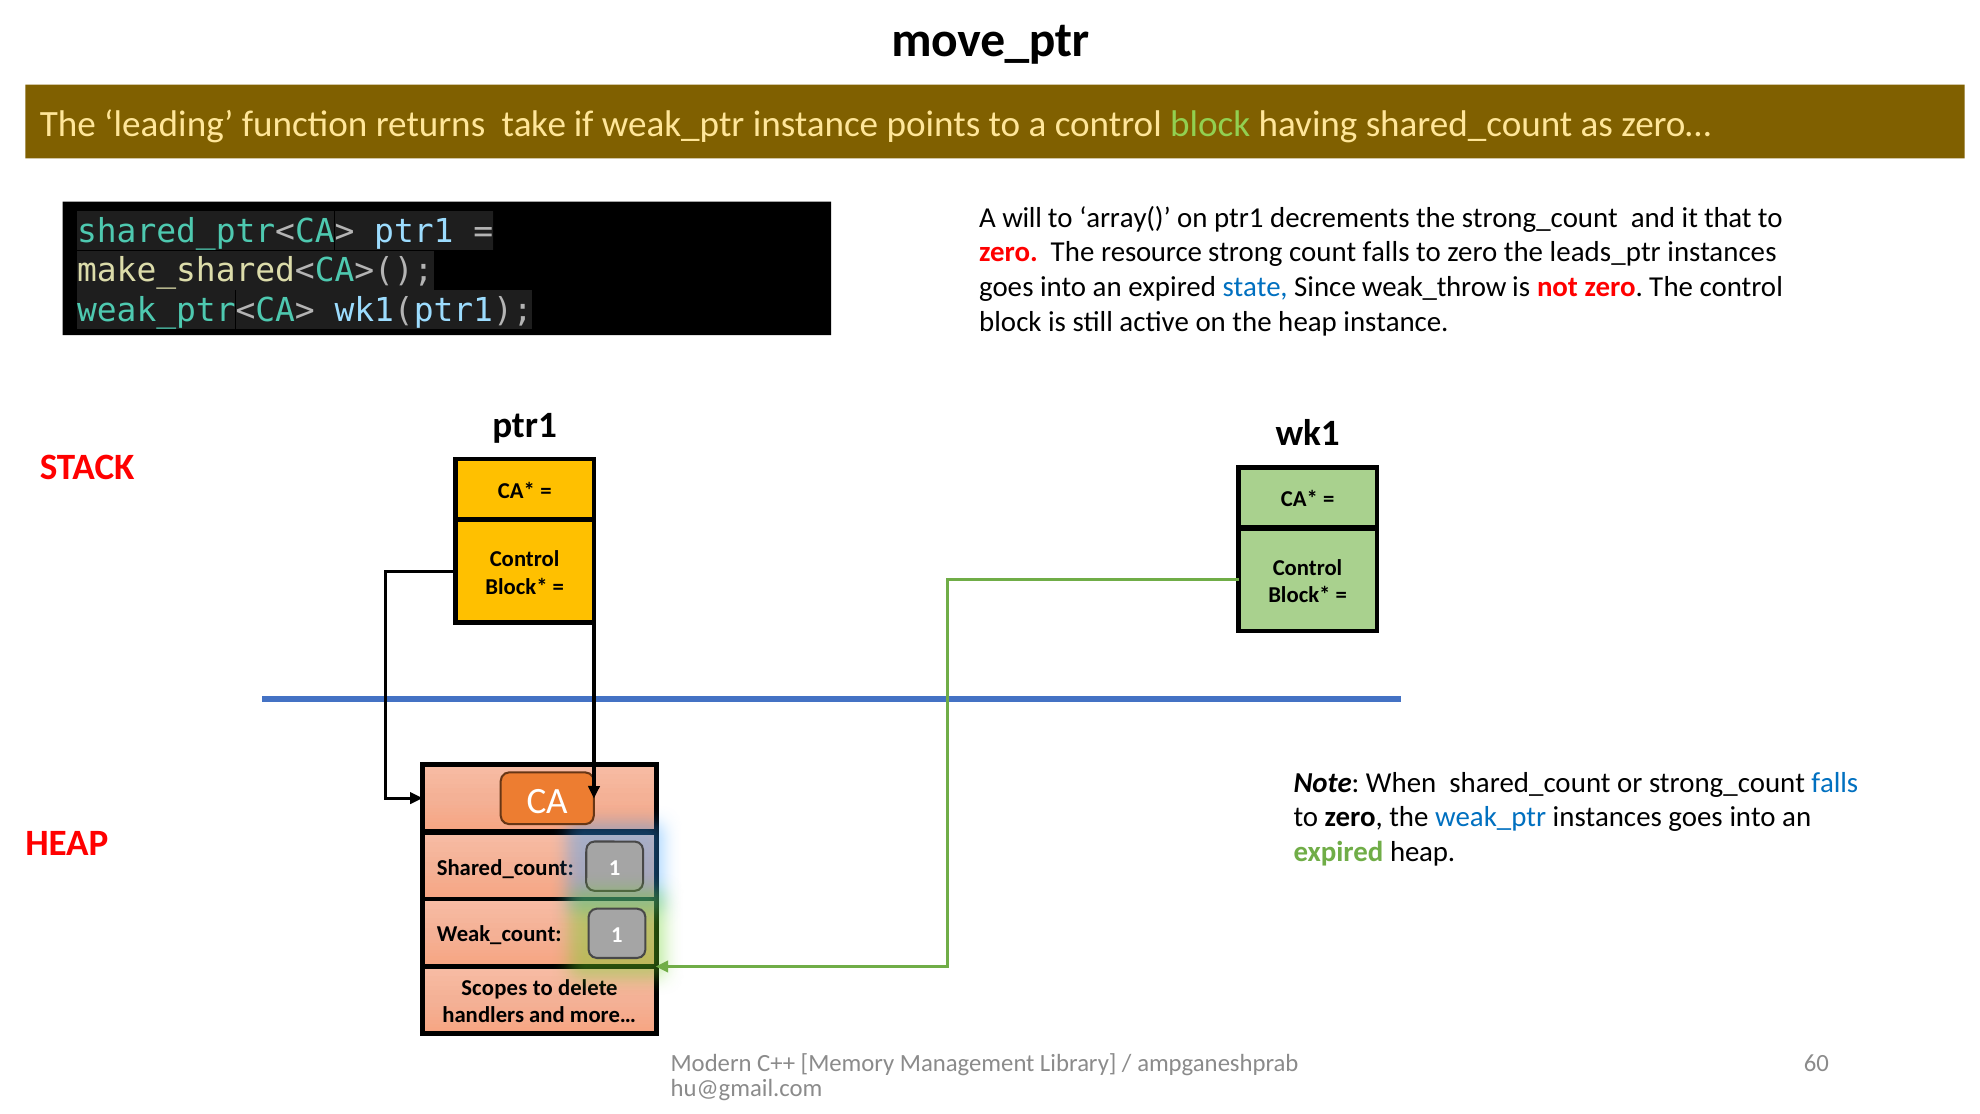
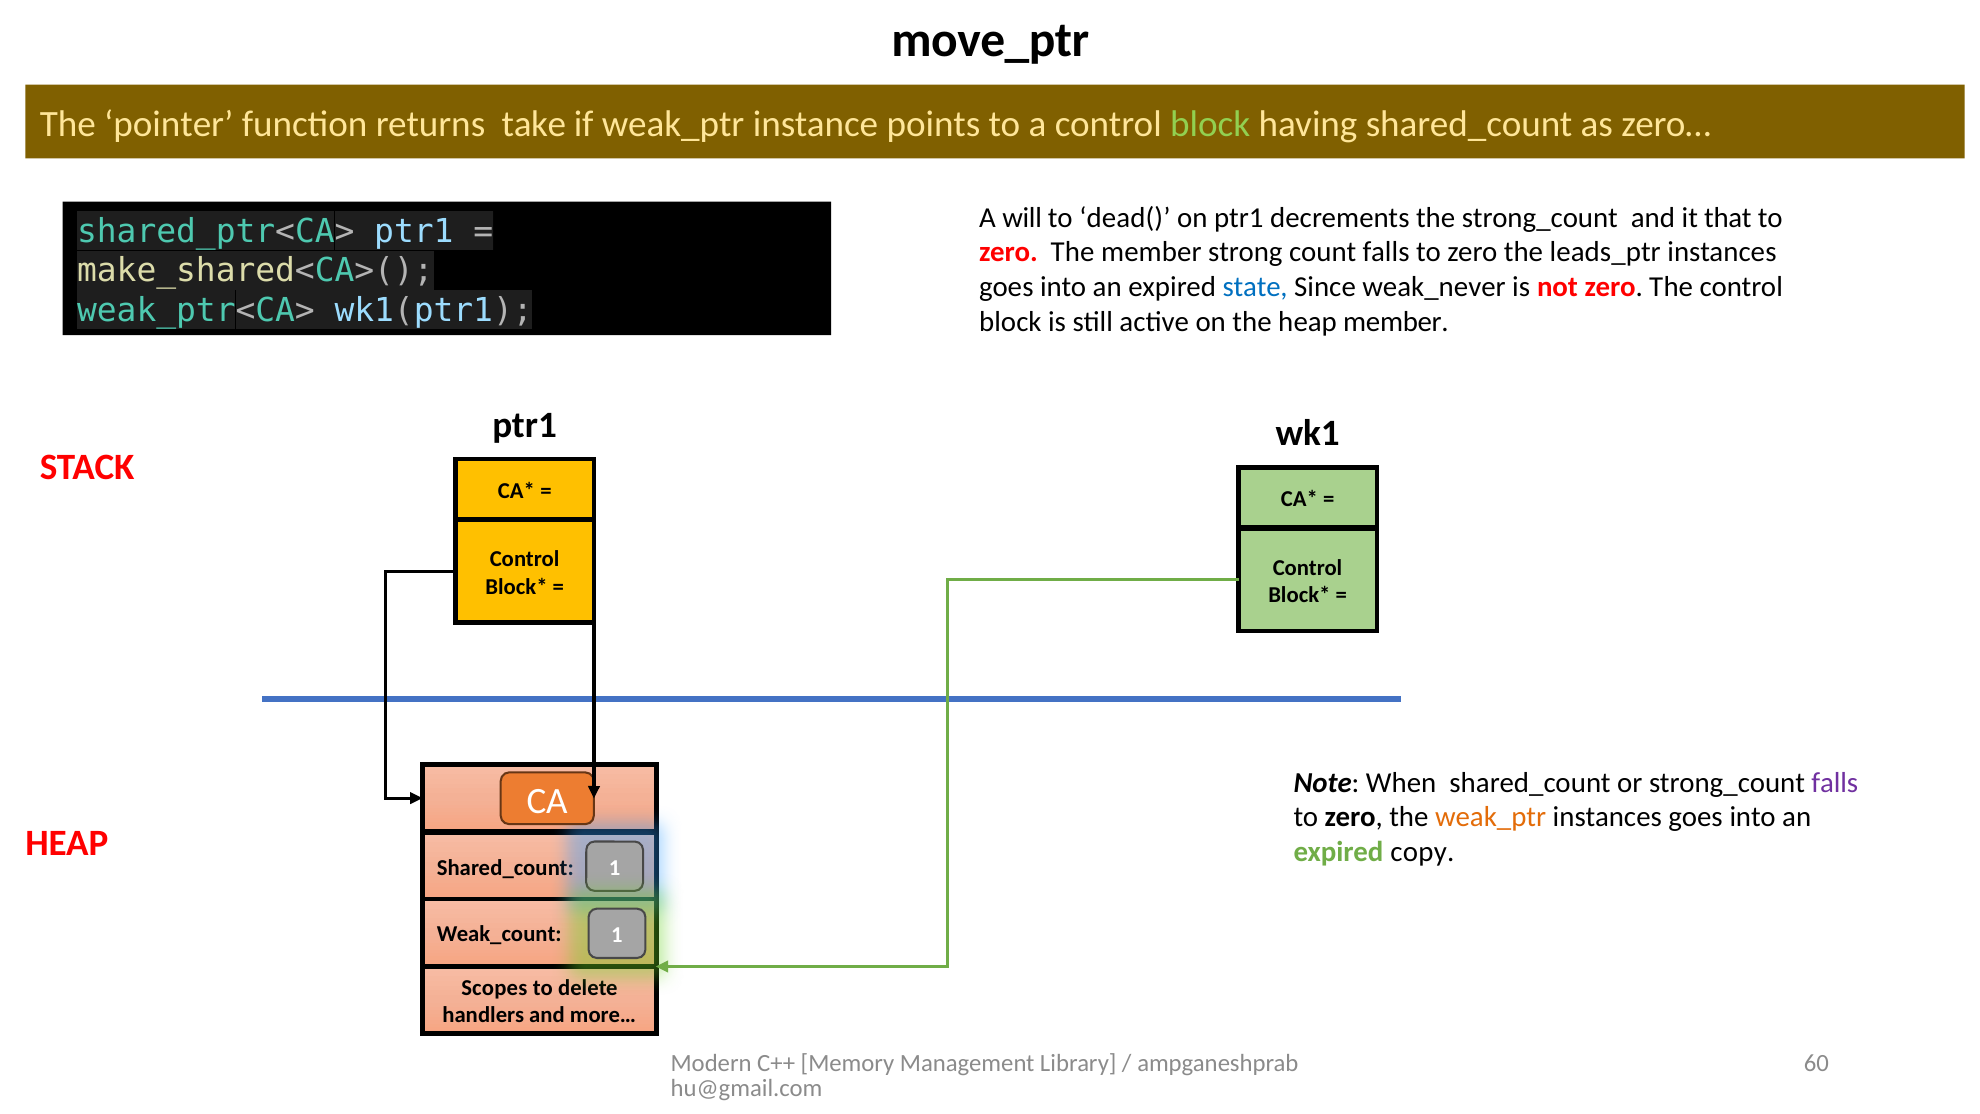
leading: leading -> pointer
array(: array( -> dead(
The resource: resource -> member
weak_throw: weak_throw -> weak_never
heap instance: instance -> member
falls at (1835, 782) colour: blue -> purple
weak_ptr at (1491, 817) colour: blue -> orange
expired heap: heap -> copy
